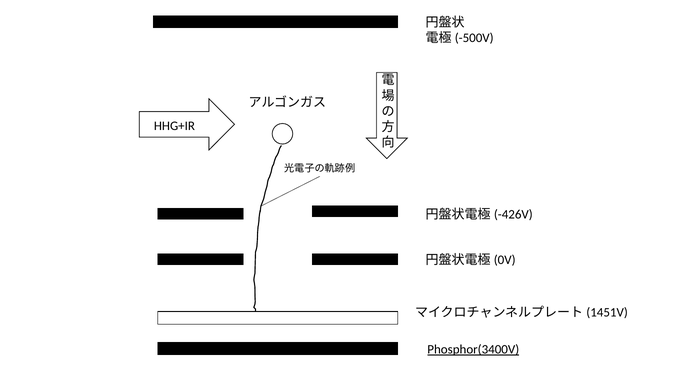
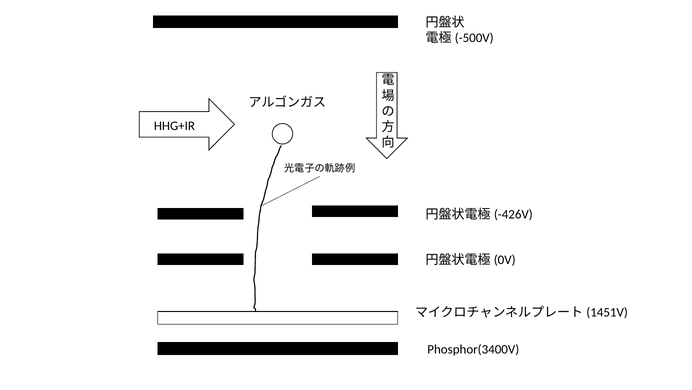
Phosphor(3400V underline: present -> none
